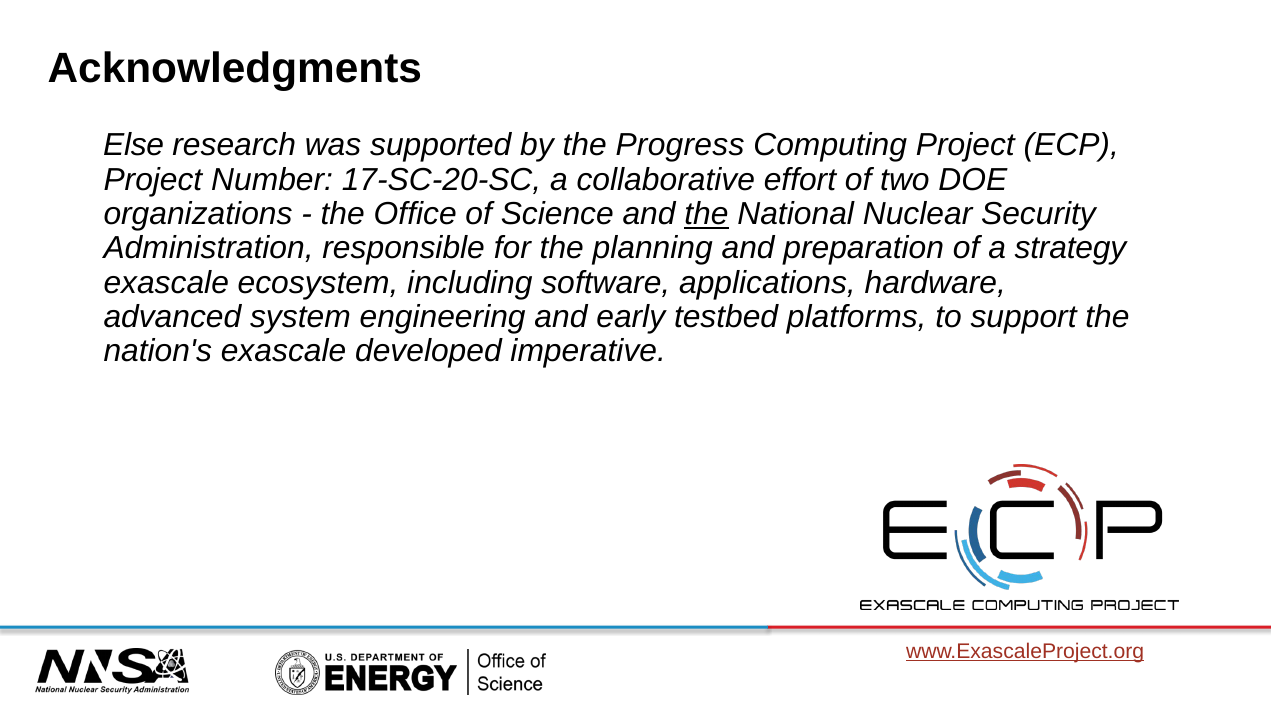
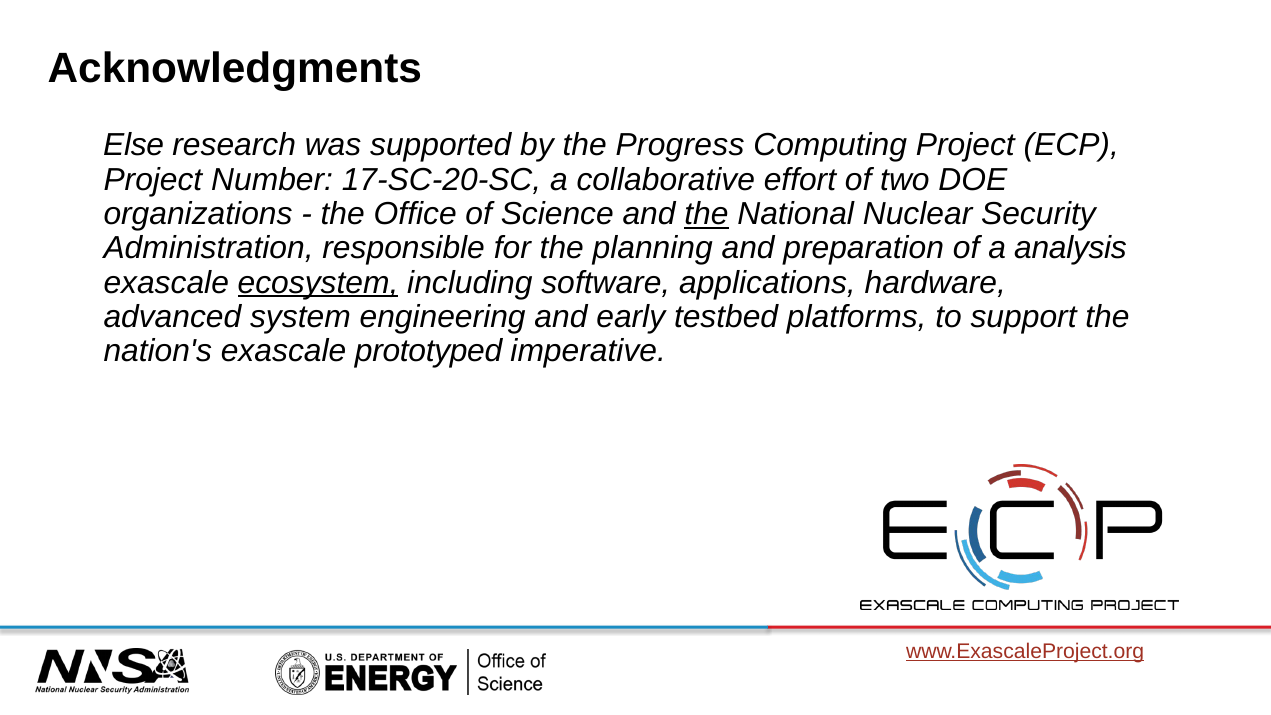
strategy: strategy -> analysis
ecosystem underline: none -> present
developed: developed -> prototyped
